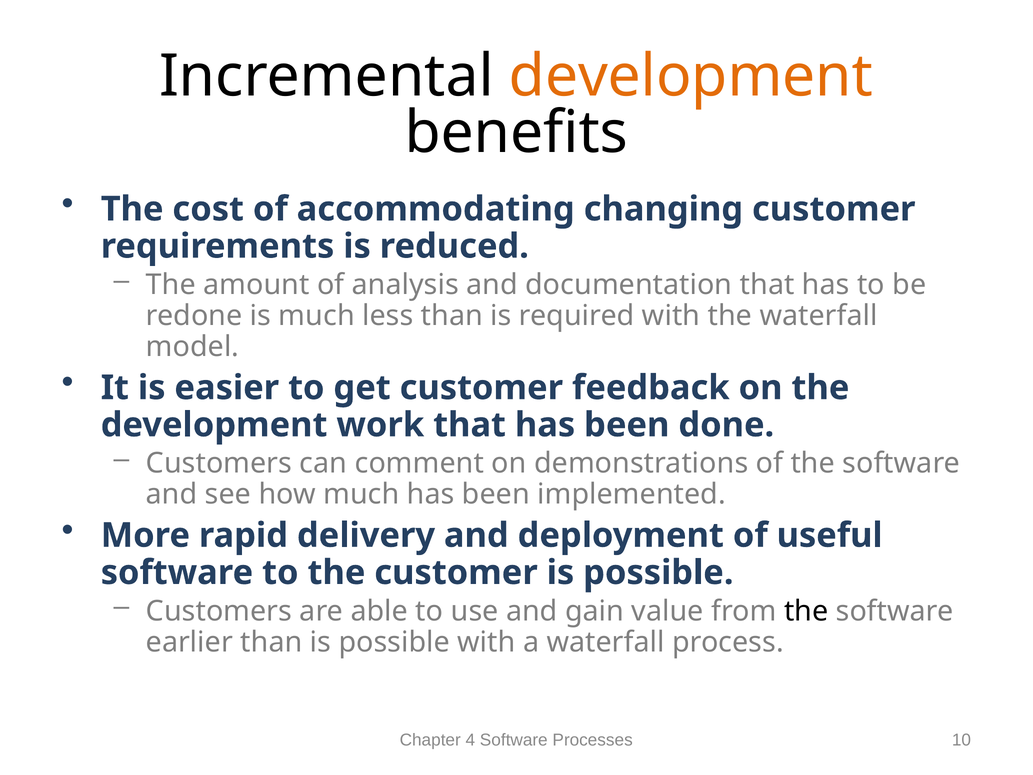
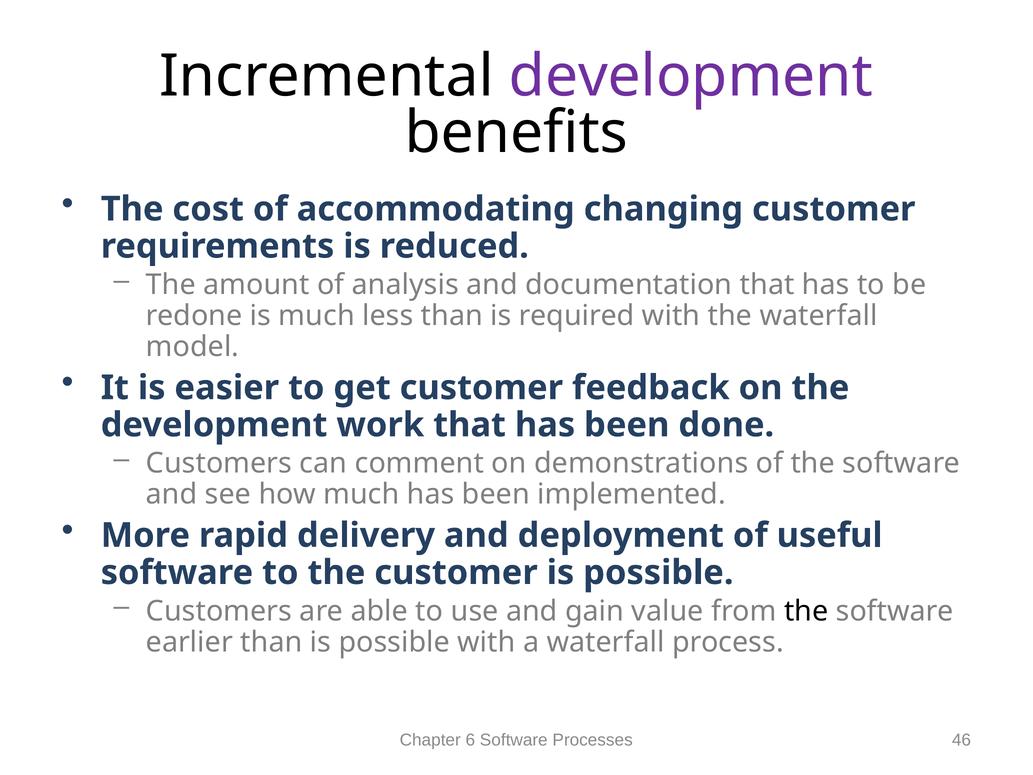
development at (691, 76) colour: orange -> purple
4: 4 -> 6
10: 10 -> 46
